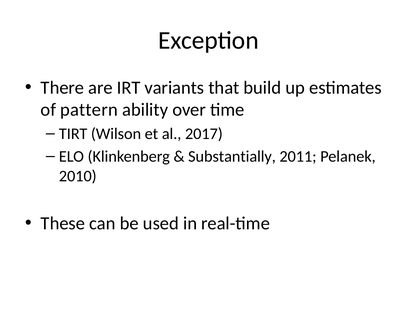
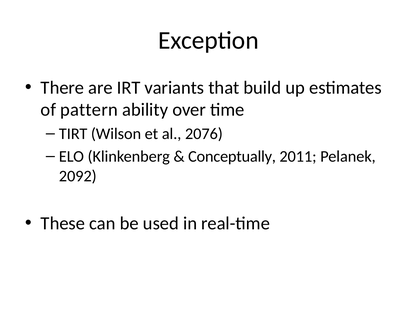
2017: 2017 -> 2076
Substantially: Substantially -> Conceptually
2010: 2010 -> 2092
